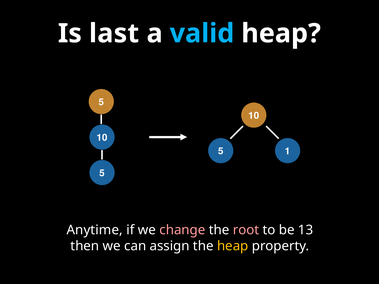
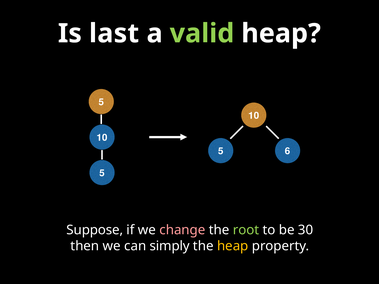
valid colour: light blue -> light green
1: 1 -> 6
Anytime: Anytime -> Suppose
root colour: pink -> light green
13: 13 -> 30
assign: assign -> simply
